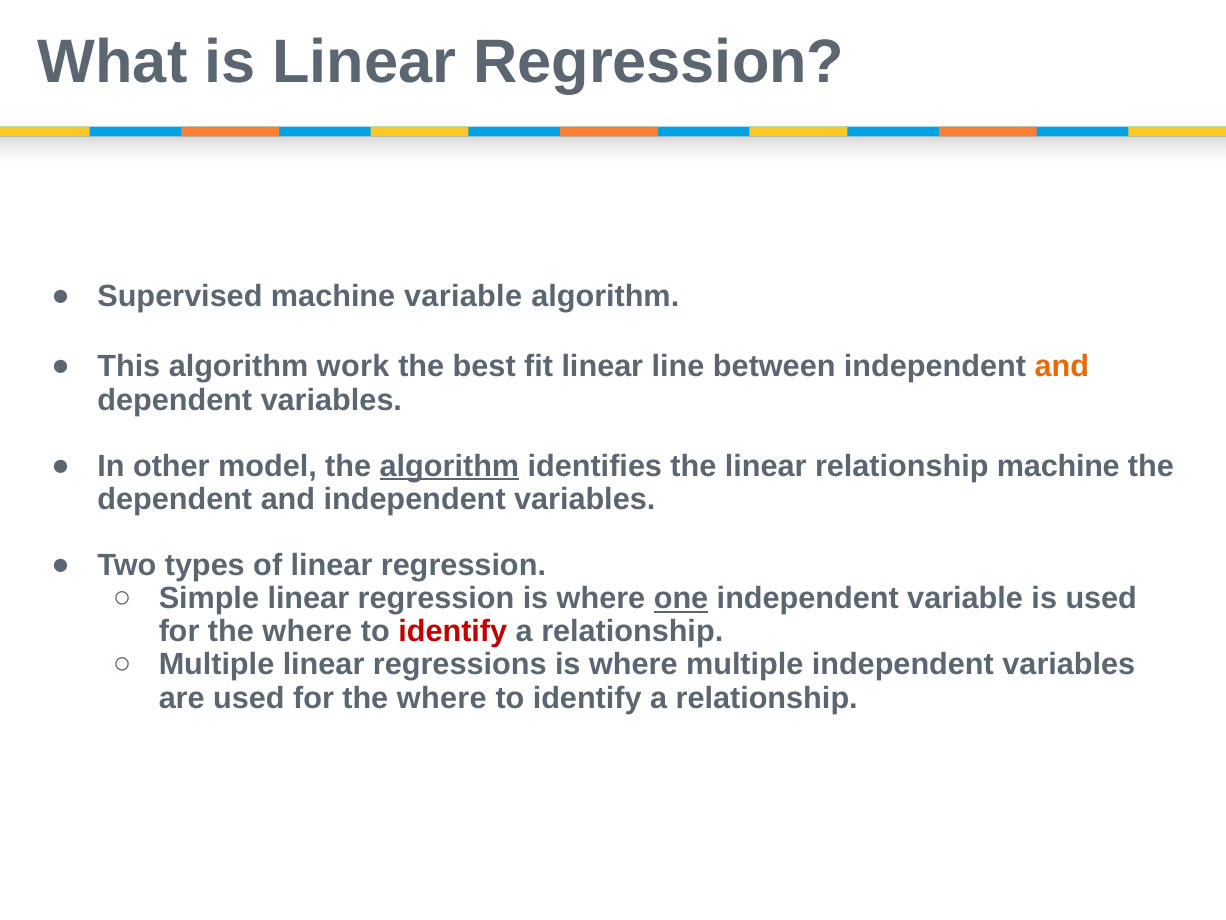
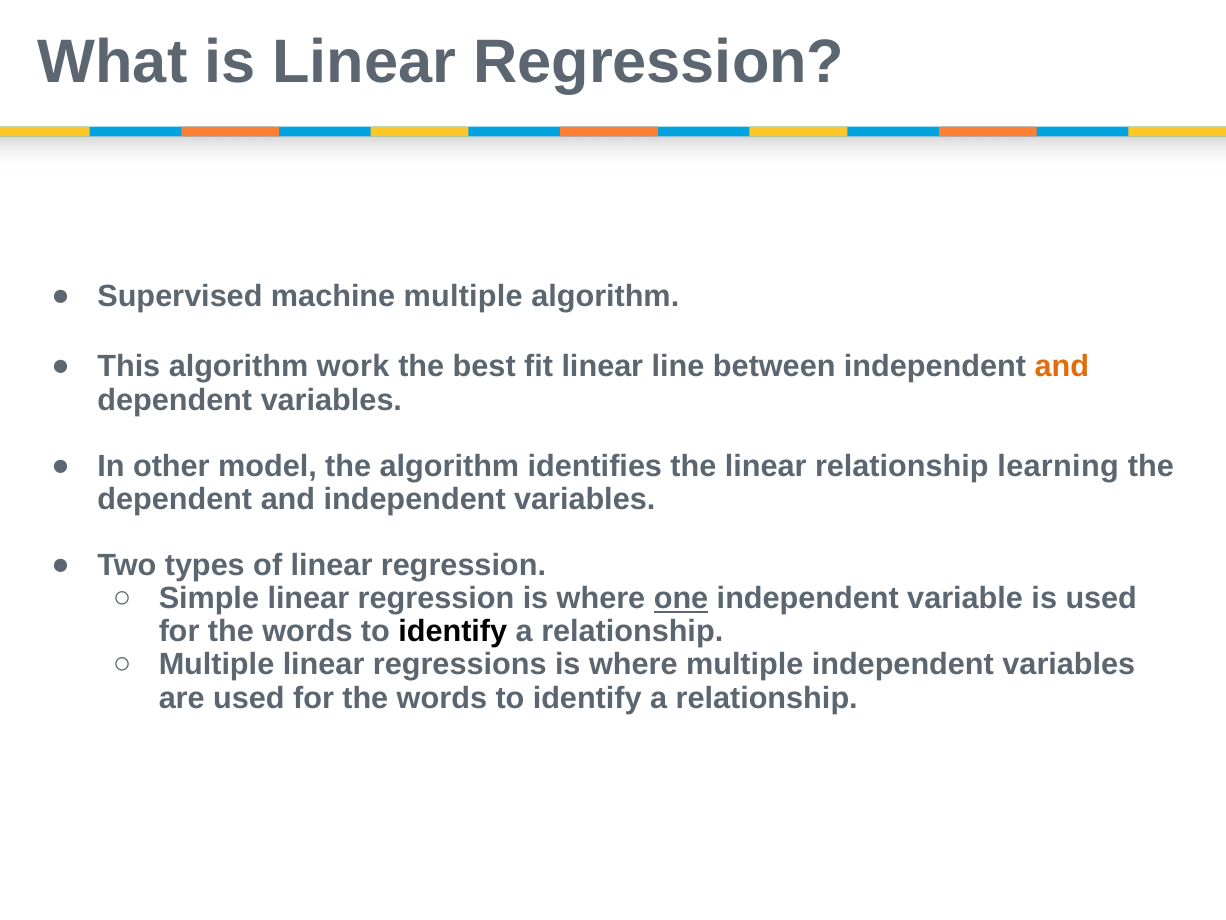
machine variable: variable -> multiple
algorithm at (449, 466) underline: present -> none
relationship machine: machine -> learning
where at (307, 631): where -> words
identify at (453, 631) colour: red -> black
where at (442, 698): where -> words
